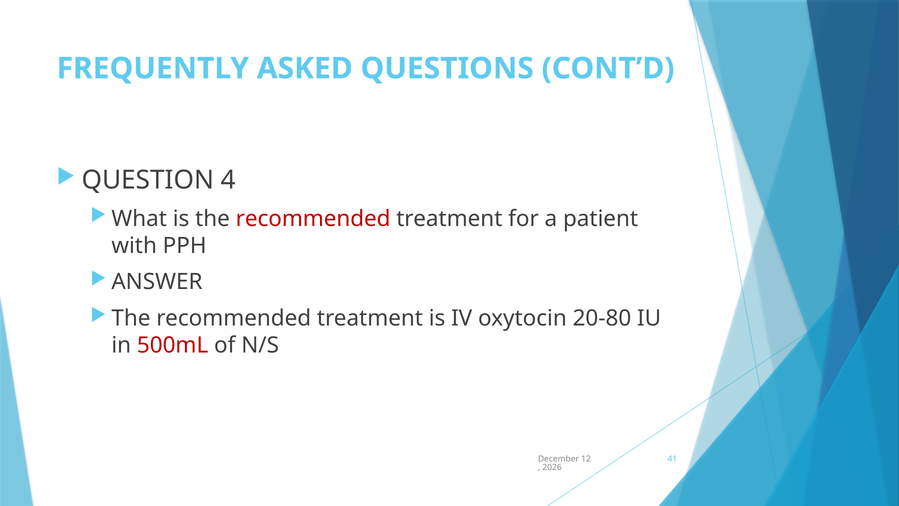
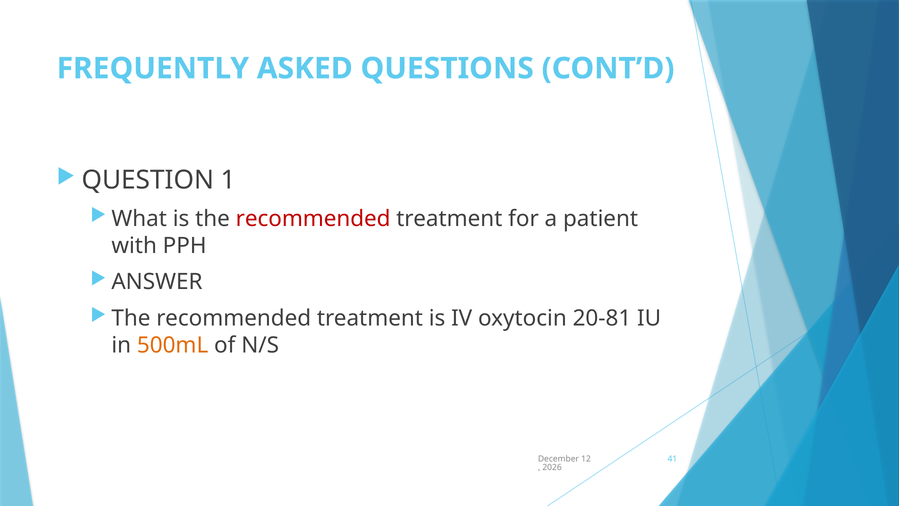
4: 4 -> 1
20-80: 20-80 -> 20-81
500mL colour: red -> orange
